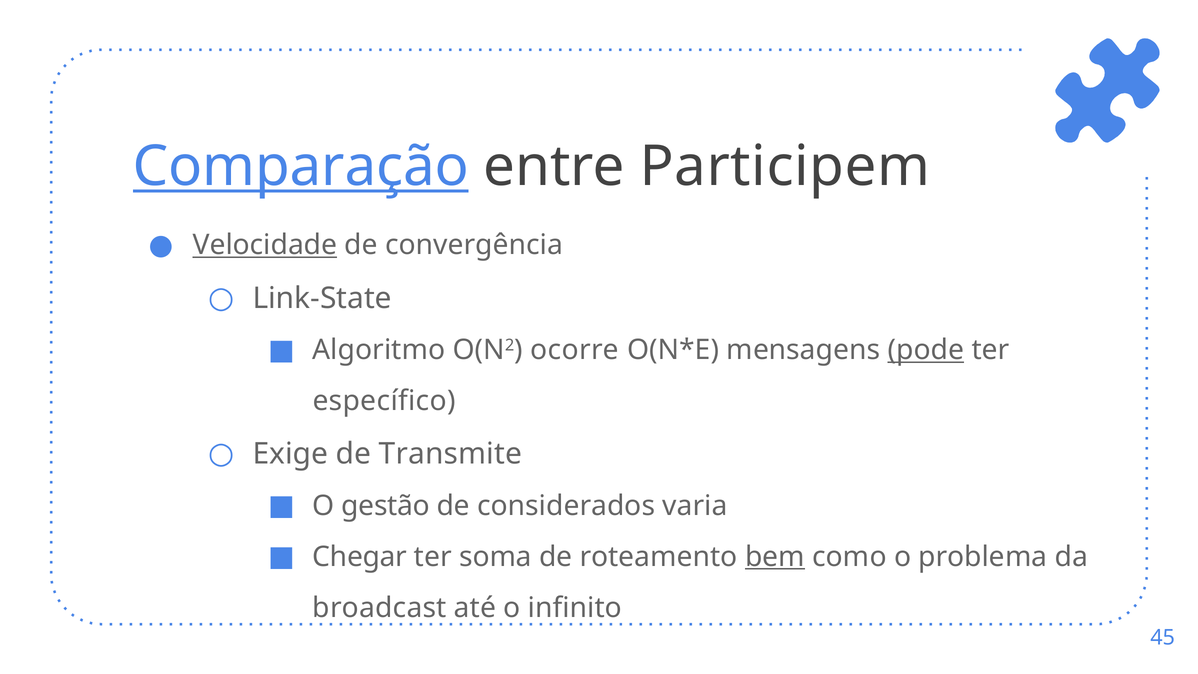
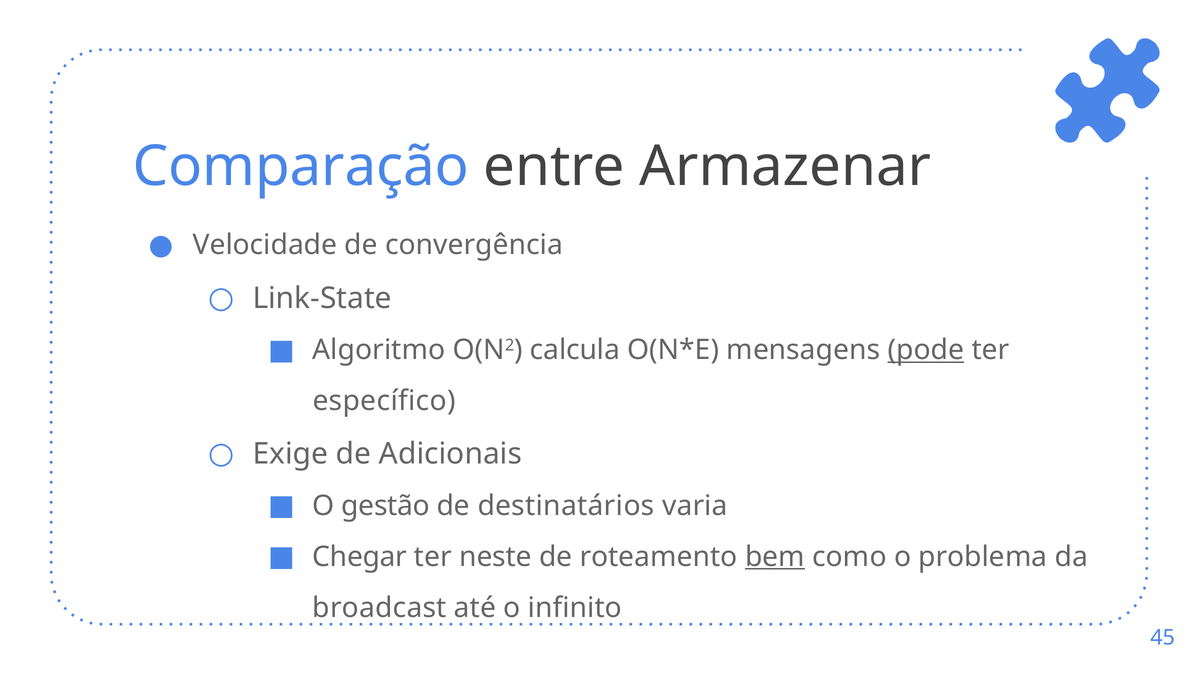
Comparação underline: present -> none
Participem: Participem -> Armazenar
Velocidade underline: present -> none
ocorre: ocorre -> calcula
Transmite: Transmite -> Adicionais
considerados: considerados -> destinatários
soma: soma -> neste
